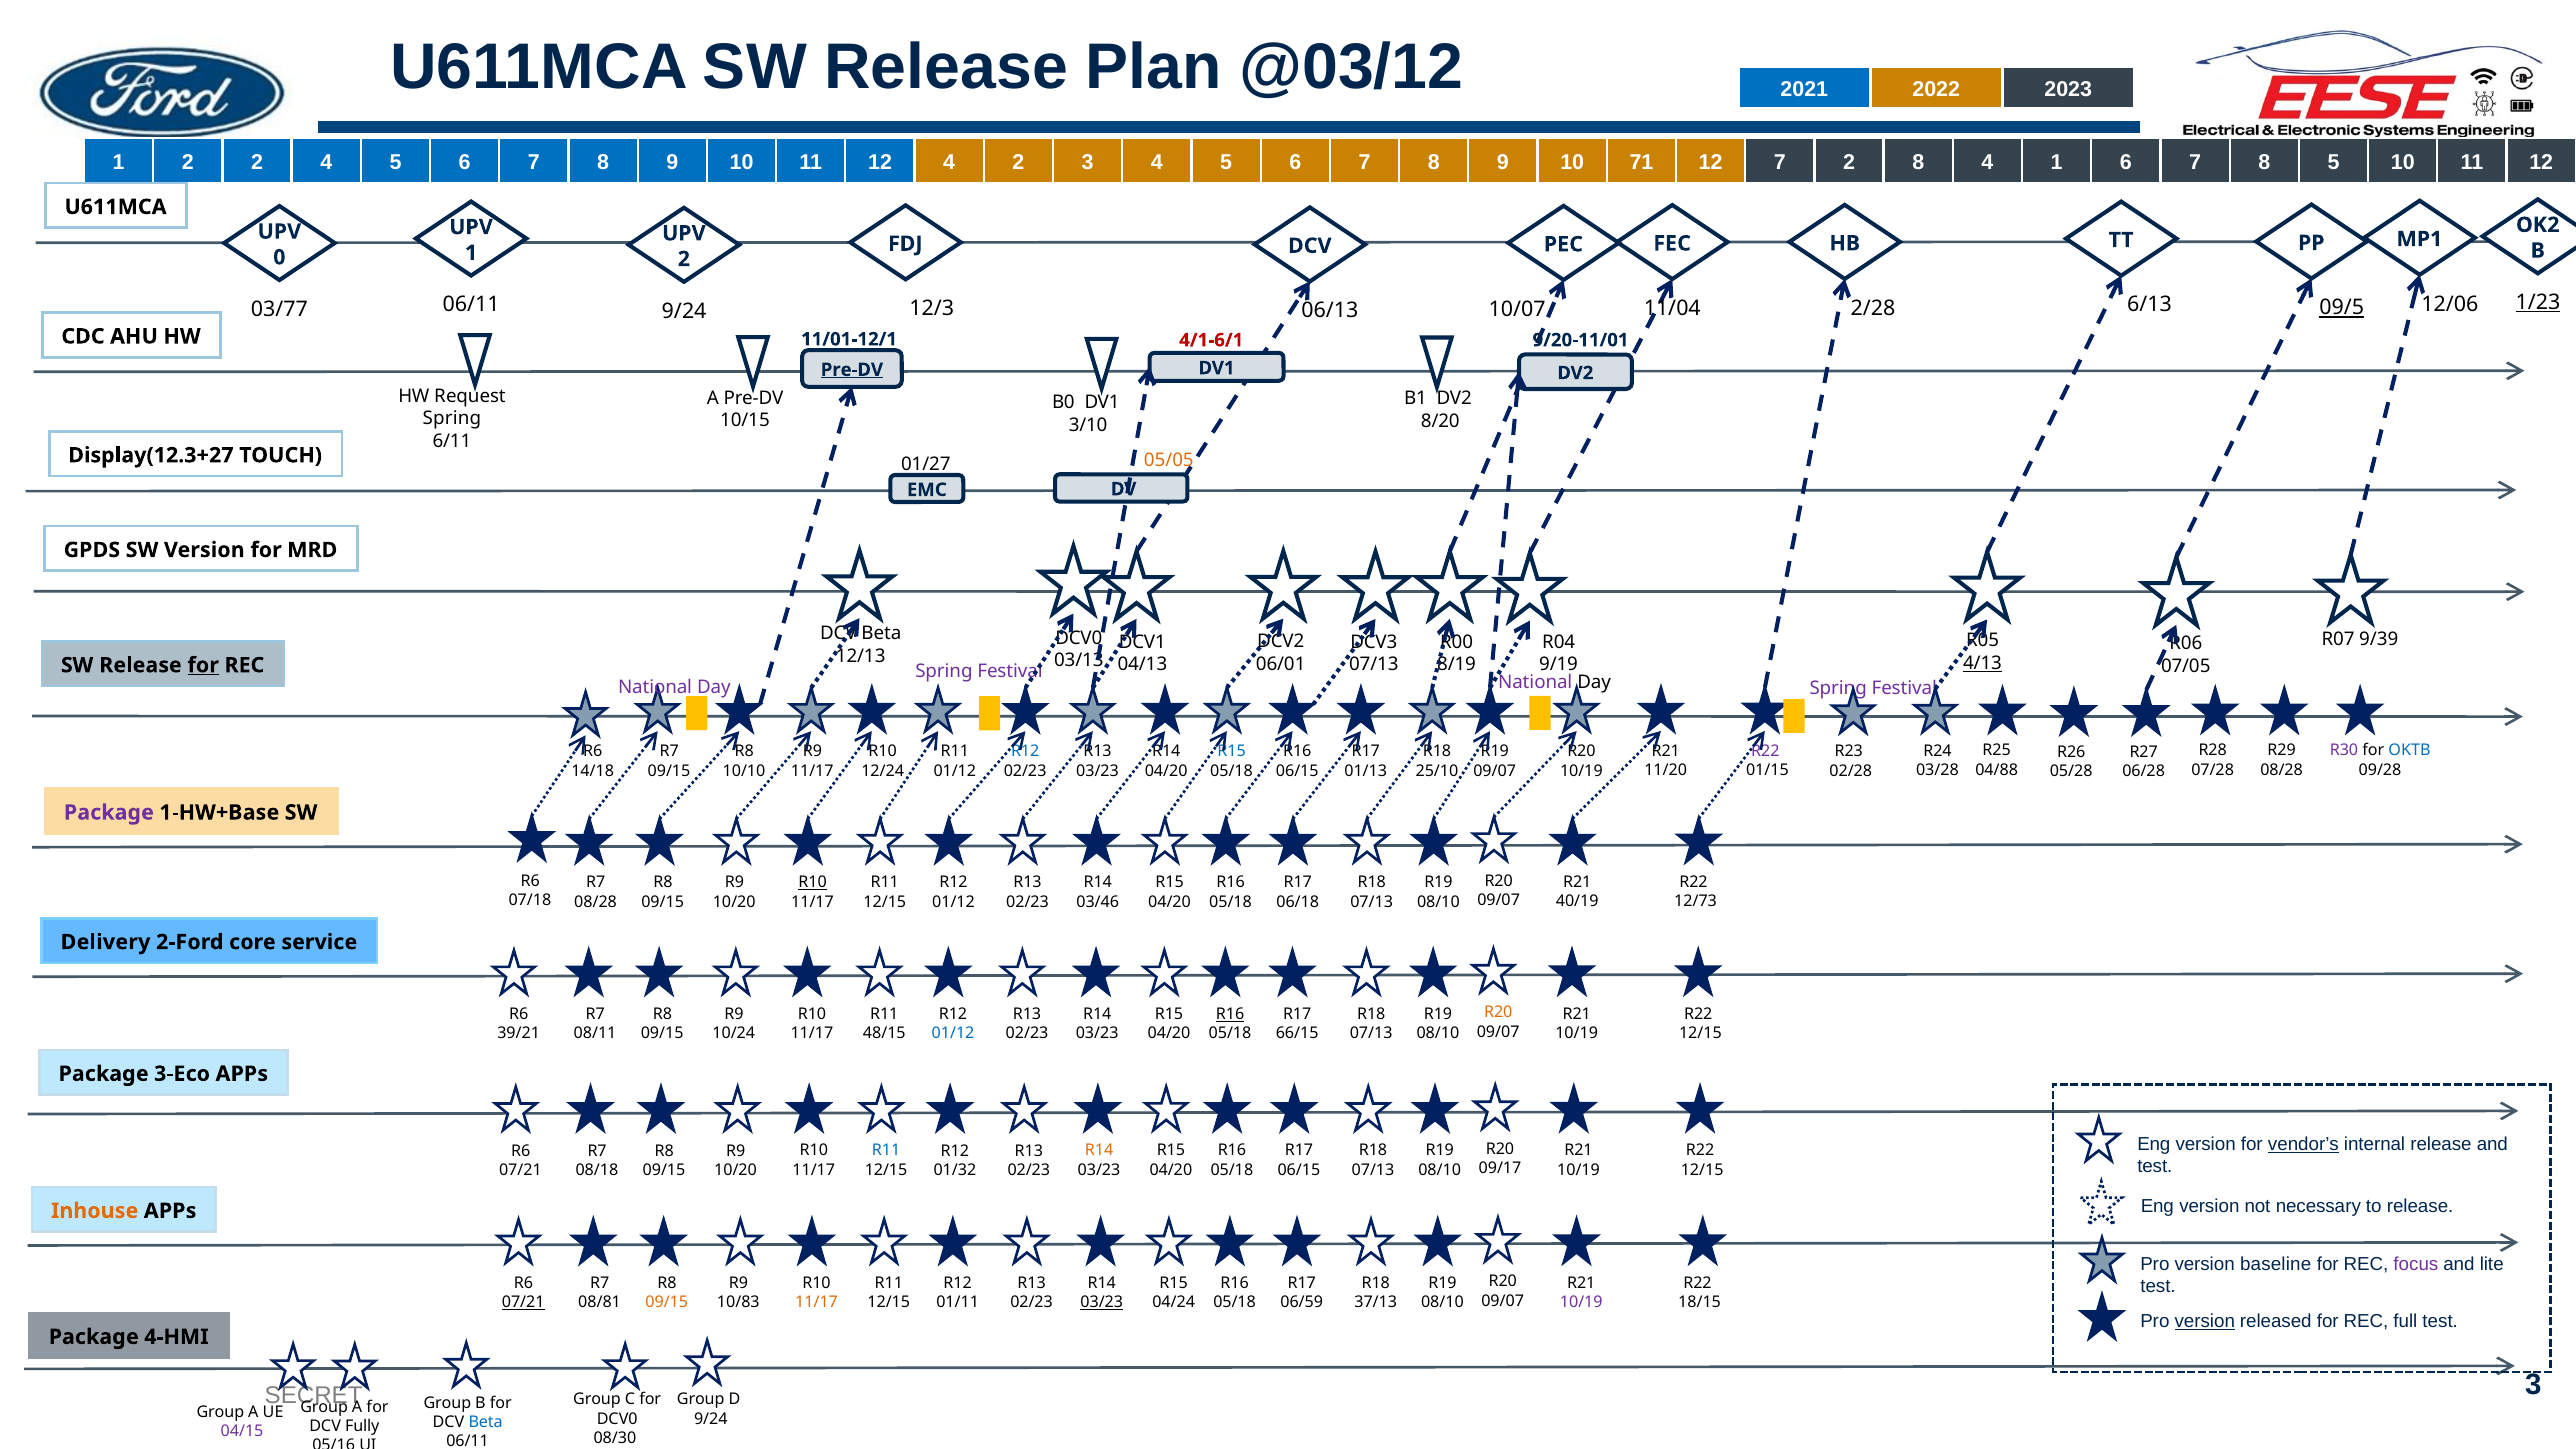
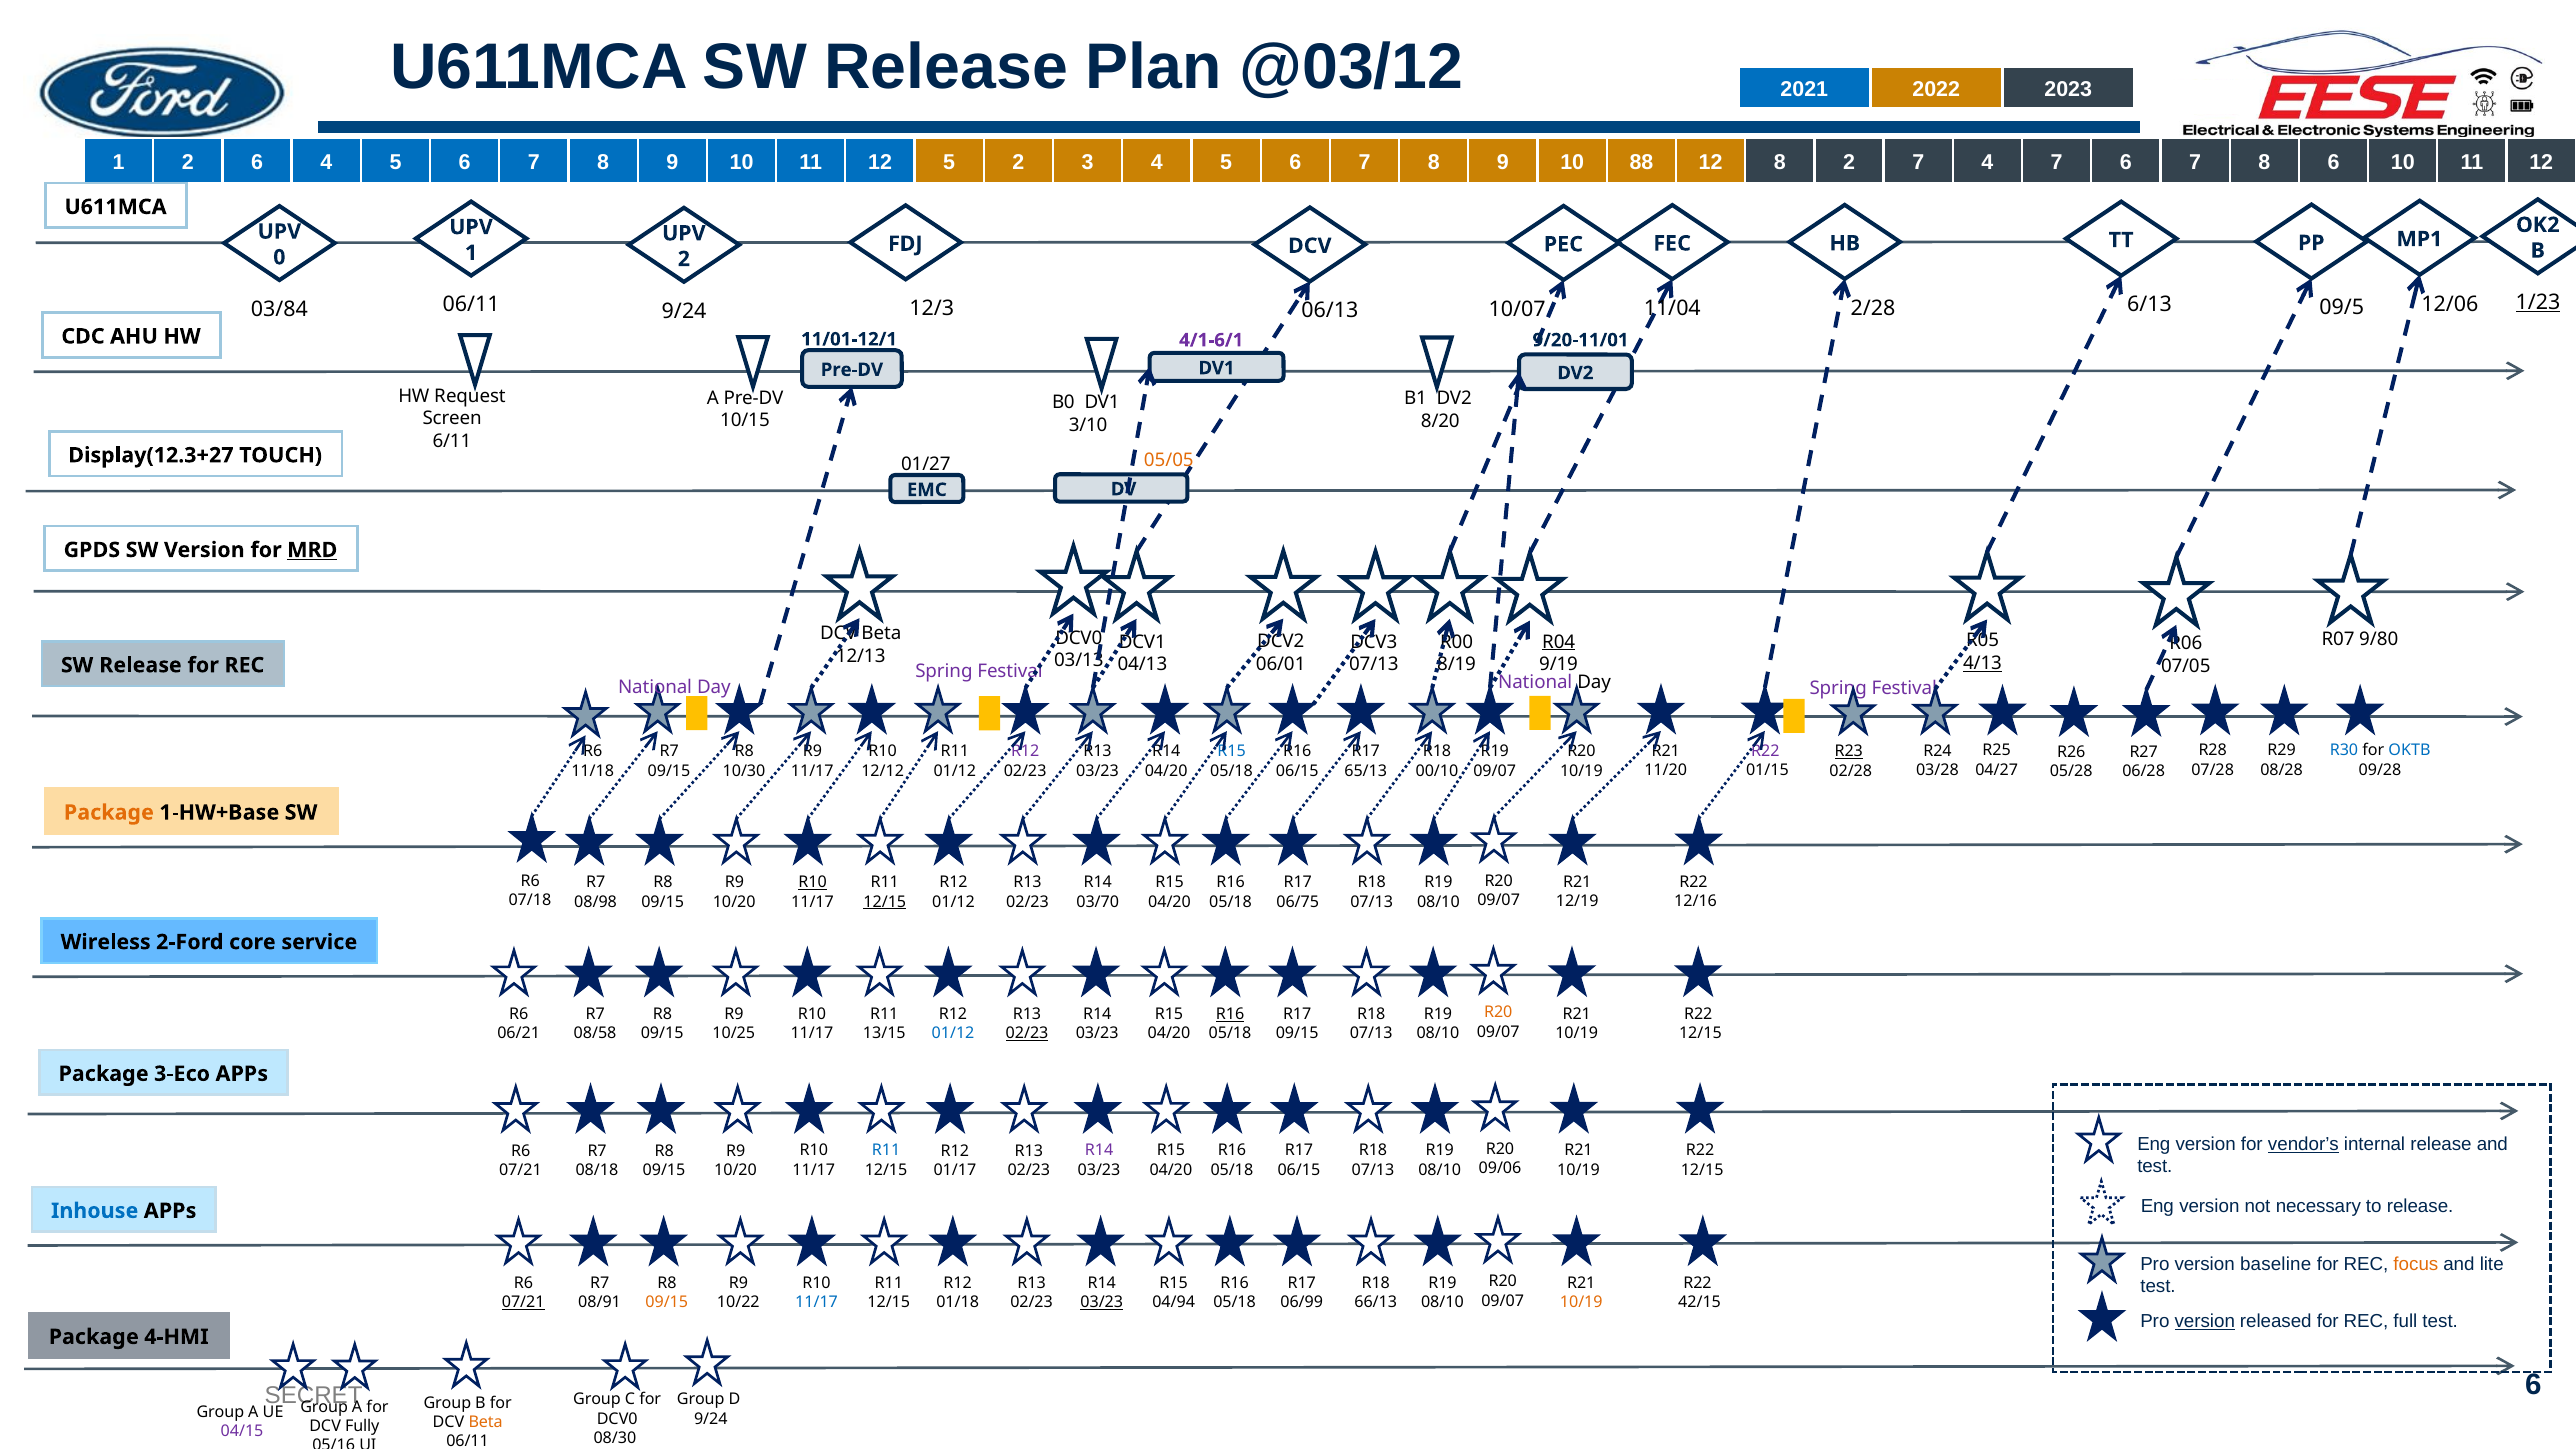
2 2: 2 -> 6
12 4: 4 -> 5
71: 71 -> 88
12 7: 7 -> 8
2 8: 8 -> 7
4 1: 1 -> 7
8 5: 5 -> 6
09/5 underline: present -> none
03/77: 03/77 -> 03/84
4/1-6/1 colour: red -> purple
Pre-DV at (852, 370) underline: present -> none
Spring at (452, 419): Spring -> Screen
MRD underline: none -> present
9/39: 9/39 -> 9/80
R04 underline: none -> present
for at (203, 665) underline: present -> none
R30 colour: purple -> blue
R12 at (1025, 751) colour: blue -> purple
R23 underline: none -> present
04/88: 04/88 -> 04/27
14/18: 14/18 -> 11/18
10/10: 10/10 -> 10/30
12/24: 12/24 -> 12/12
01/13: 01/13 -> 65/13
25/10: 25/10 -> 00/10
Package at (109, 812) colour: purple -> orange
12/73: 12/73 -> 12/16
08/28 at (596, 902): 08/28 -> 08/98
12/15 at (885, 902) underline: none -> present
03/46: 03/46 -> 03/70
06/18: 06/18 -> 06/75
40/19: 40/19 -> 12/19
Delivery: Delivery -> Wireless
39/21: 39/21 -> 06/21
08/11: 08/11 -> 08/58
10/24: 10/24 -> 10/25
48/15: 48/15 -> 13/15
02/23 at (1027, 1033) underline: none -> present
66/15 at (1297, 1033): 66/15 -> 09/15
R14 at (1099, 1151) colour: orange -> purple
09/17: 09/17 -> 09/06
01/32: 01/32 -> 01/17
Inhouse colour: orange -> blue
focus colour: purple -> orange
04/24: 04/24 -> 04/94
10/19 at (1581, 1302) colour: purple -> orange
18/15: 18/15 -> 42/15
08/81: 08/81 -> 08/91
10/83: 10/83 -> 10/22
11/17 at (817, 1302) colour: orange -> blue
01/11: 01/11 -> 01/18
06/59: 06/59 -> 06/99
37/13: 37/13 -> 66/13
3 at (2533, 1384): 3 -> 6
Beta at (486, 1422) colour: blue -> orange
